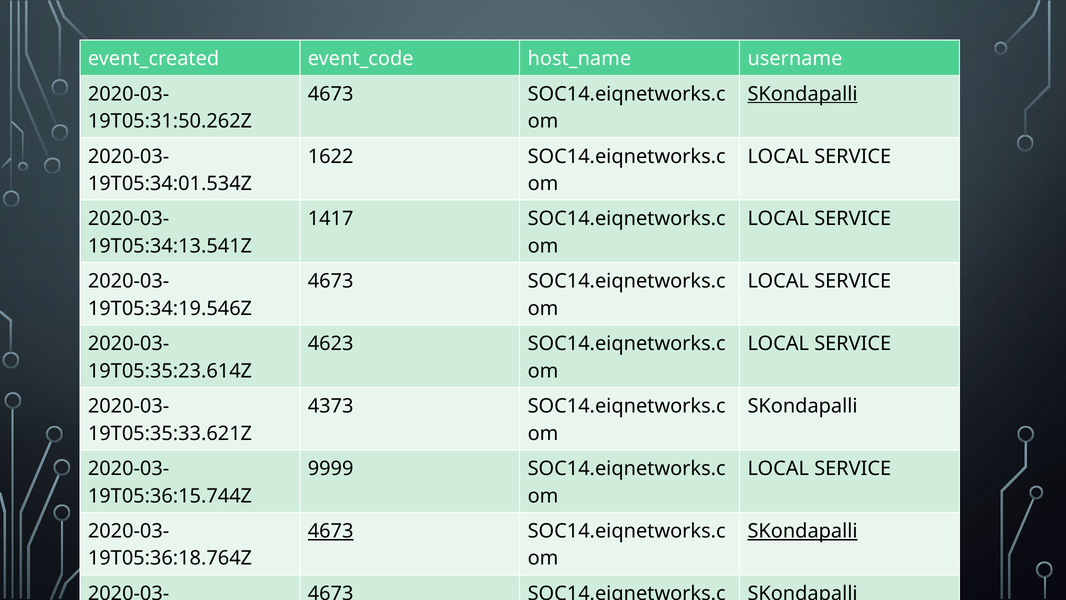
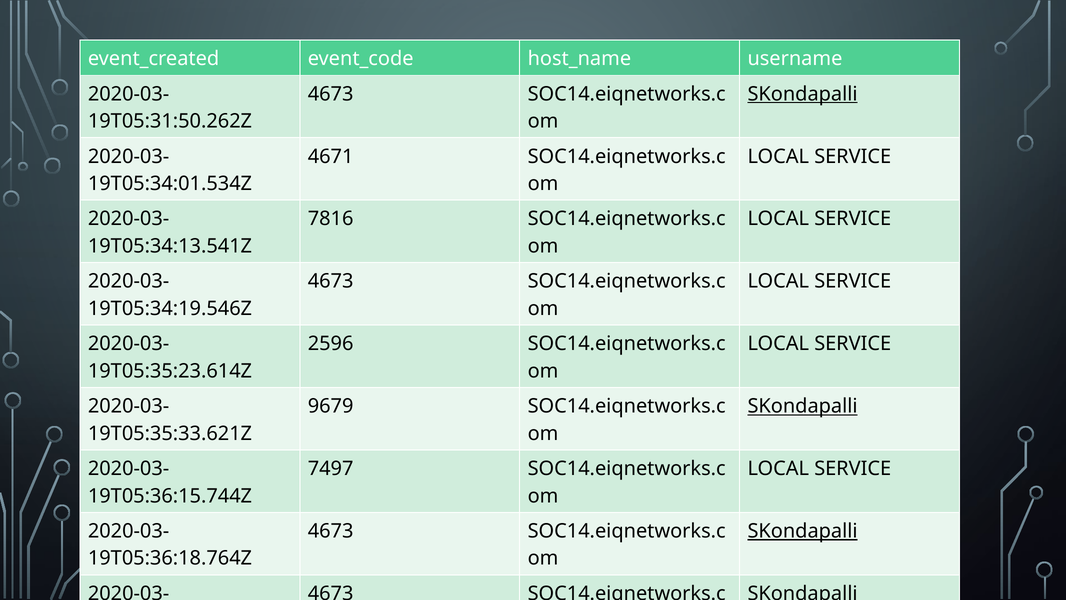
1622: 1622 -> 4671
1417: 1417 -> 7816
4623: 4623 -> 2596
4373: 4373 -> 9679
SKondapalli at (803, 406) underline: none -> present
9999: 9999 -> 7497
4673 at (331, 531) underline: present -> none
